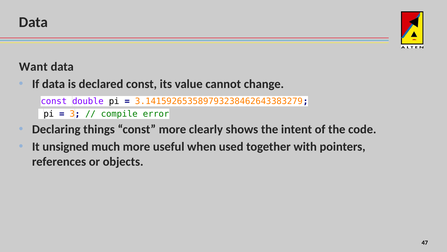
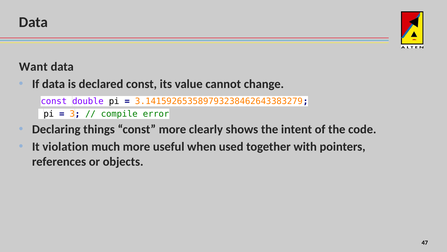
unsigned: unsigned -> violation
